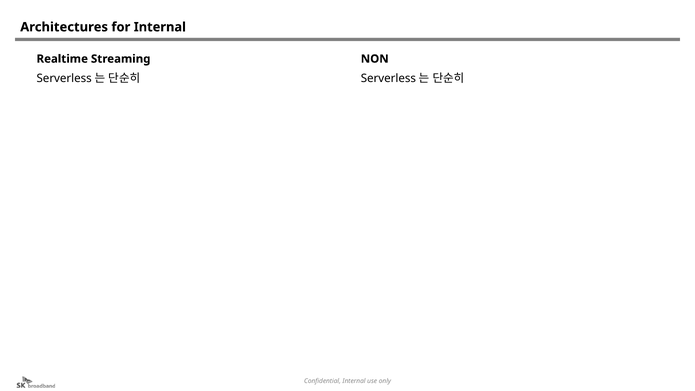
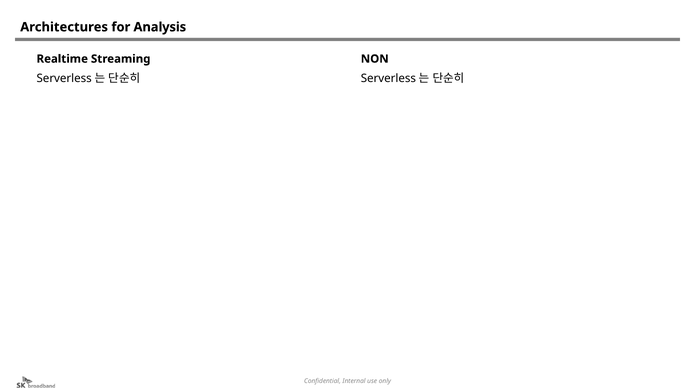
for Internal: Internal -> Analysis
